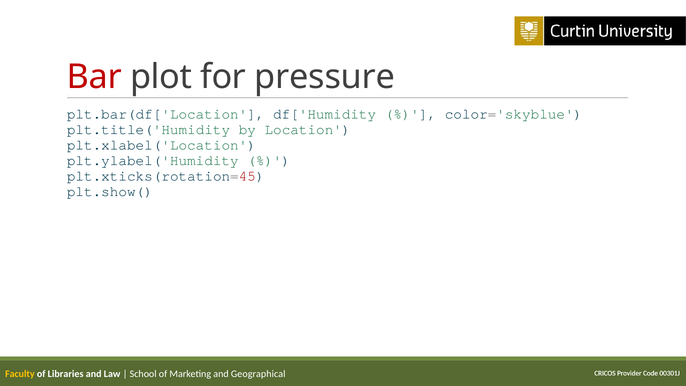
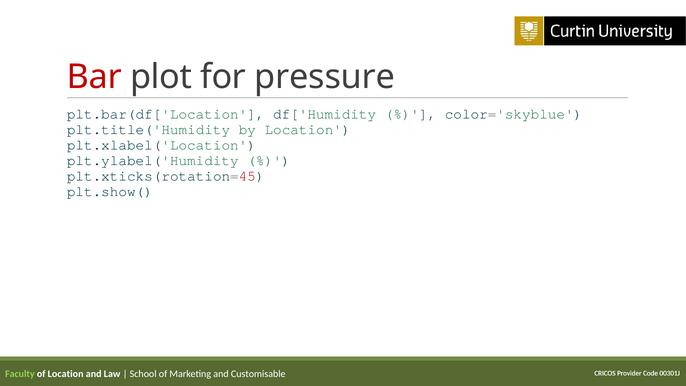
Faculty colour: yellow -> light green
of Libraries: Libraries -> Location
Geographical: Geographical -> Customisable
